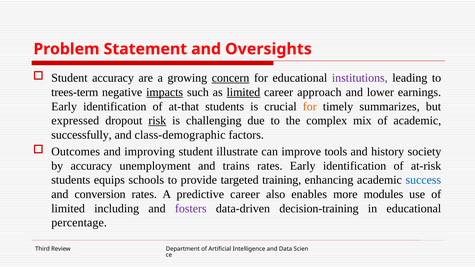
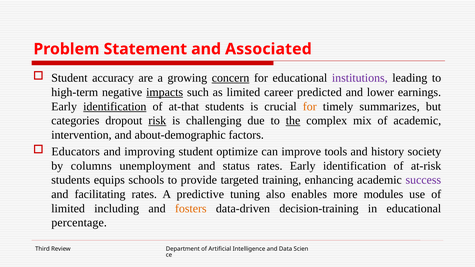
Oversights: Oversights -> Associated
trees-term: trees-term -> high-term
limited at (243, 92) underline: present -> none
approach: approach -> predicted
identification at (115, 107) underline: none -> present
expressed: expressed -> categories
the underline: none -> present
successfully: successfully -> intervention
class-demographic: class-demographic -> about-demographic
Outcomes: Outcomes -> Educators
illustrate: illustrate -> optimize
by accuracy: accuracy -> columns
trains: trains -> status
success colour: blue -> purple
conversion: conversion -> facilitating
predictive career: career -> tuning
fosters colour: purple -> orange
